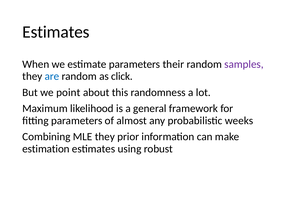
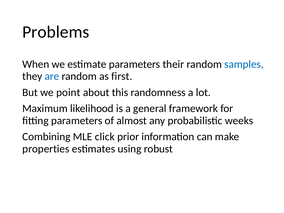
Estimates at (56, 32): Estimates -> Problems
samples colour: purple -> blue
click: click -> first
MLE they: they -> click
estimation: estimation -> properties
